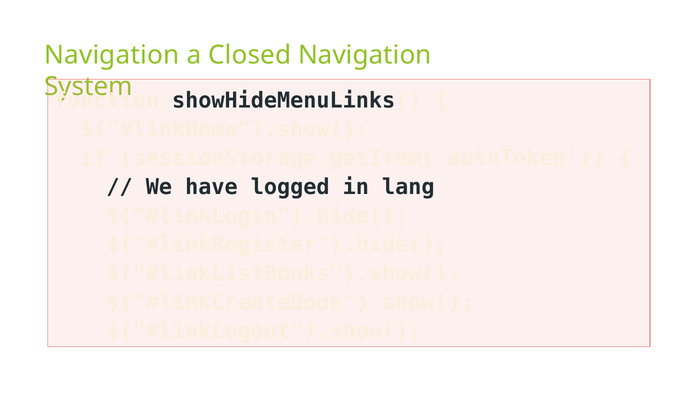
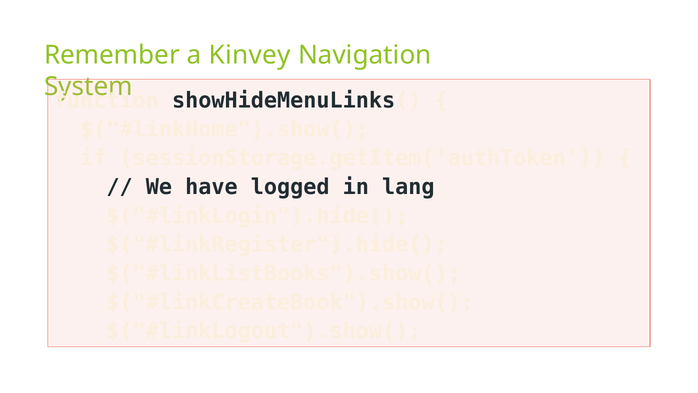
Navigation at (112, 55): Navigation -> Remember
Closed: Closed -> Kinvey
